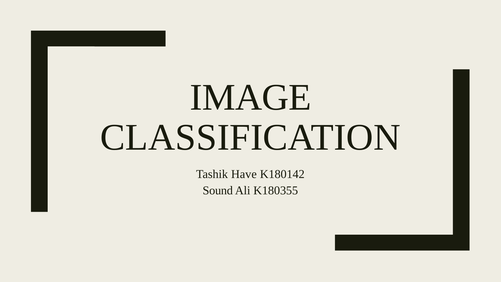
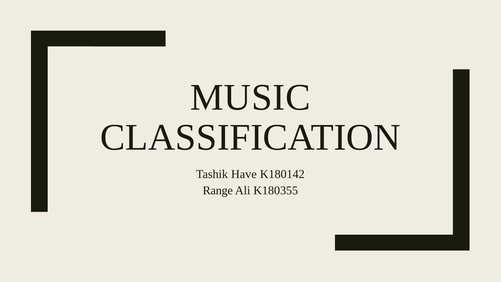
IMAGE: IMAGE -> MUSIC
Sound: Sound -> Range
